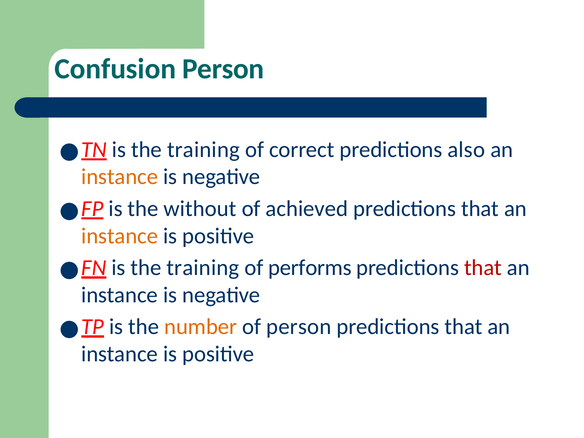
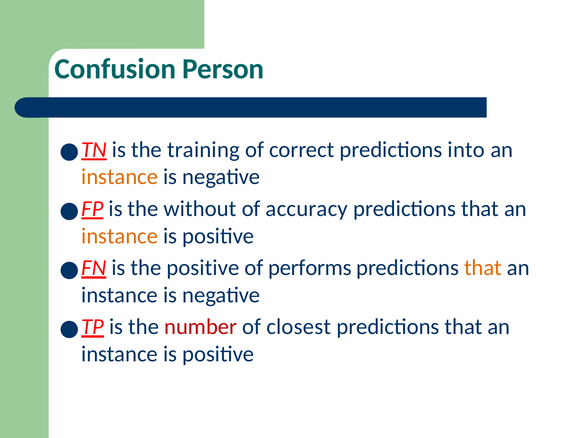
also: also -> into
achieved: achieved -> accuracy
training at (203, 268): training -> positive
that at (483, 268) colour: red -> orange
number colour: orange -> red
of person: person -> closest
